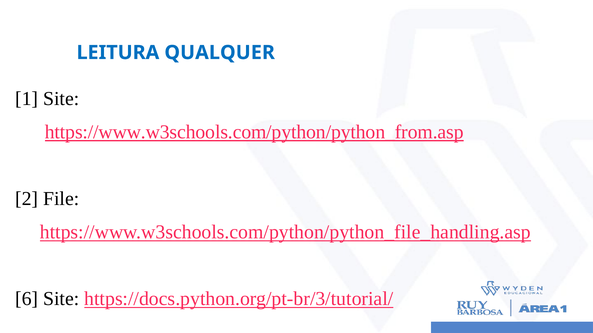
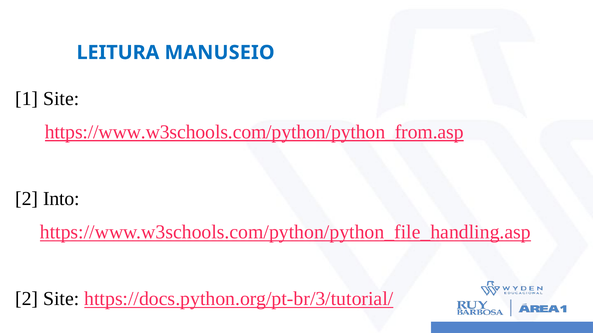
QUALQUER: QUALQUER -> MANUSEIO
File: File -> Into
6 at (27, 299): 6 -> 2
